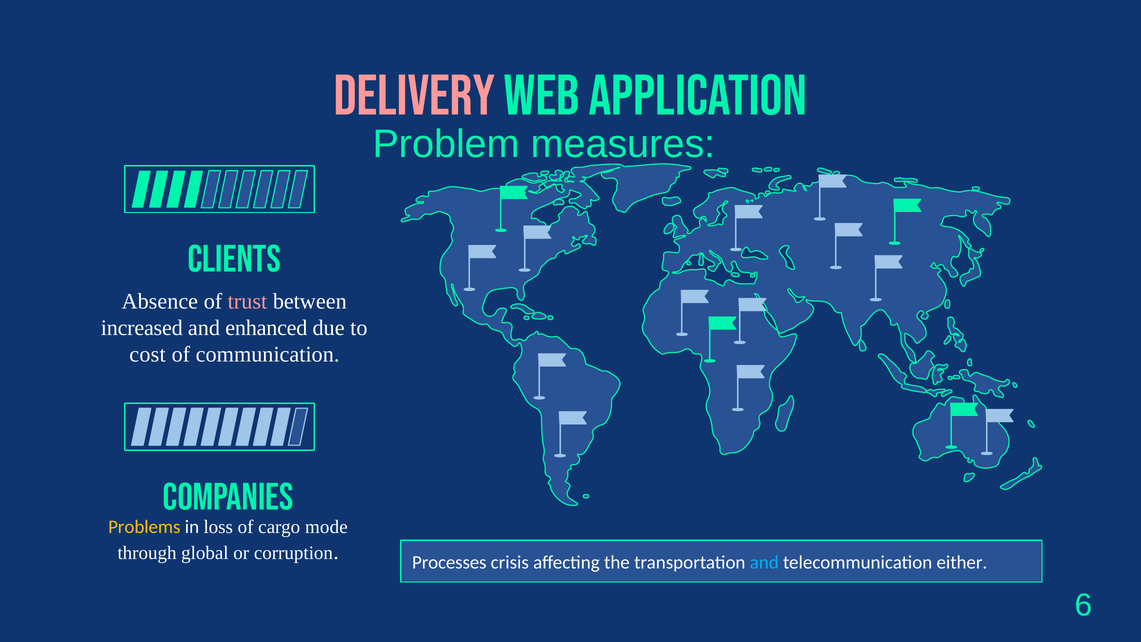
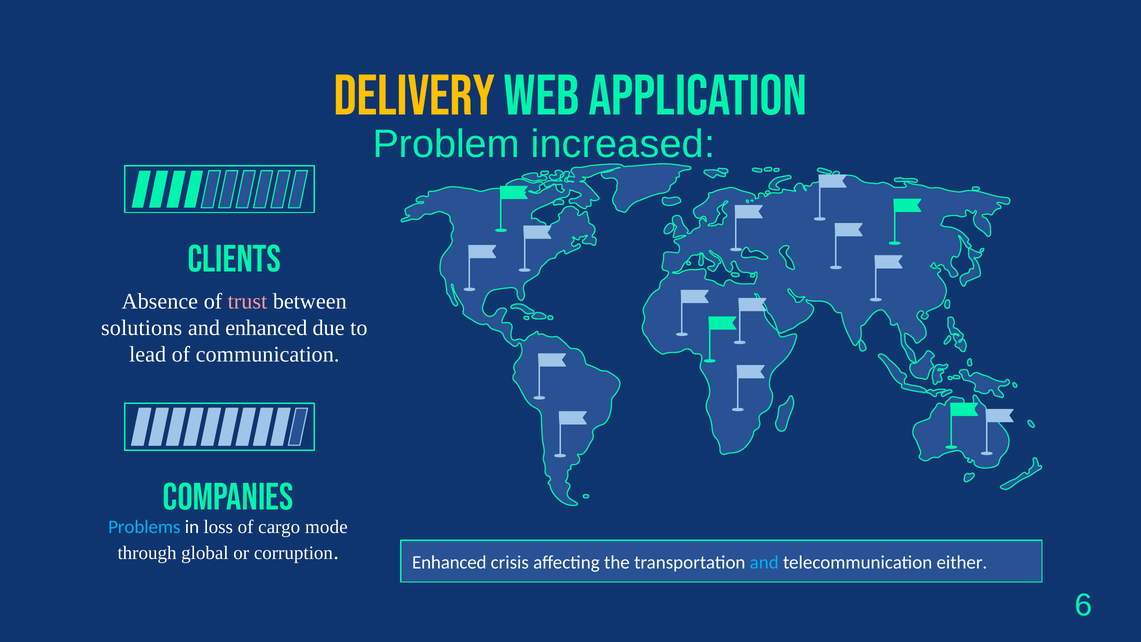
DELIVERY colour: pink -> yellow
measures: measures -> increased
increased: increased -> solutions
cost: cost -> lead
Problems colour: yellow -> light blue
Processes at (449, 562): Processes -> Enhanced
